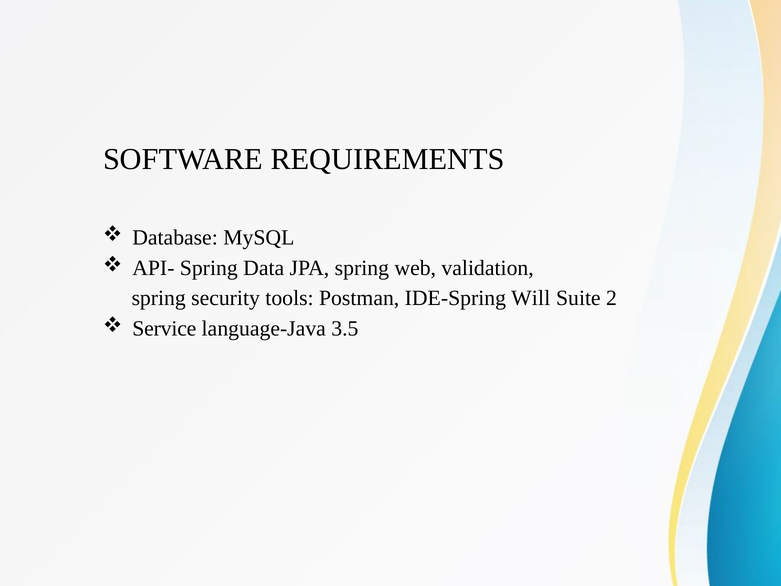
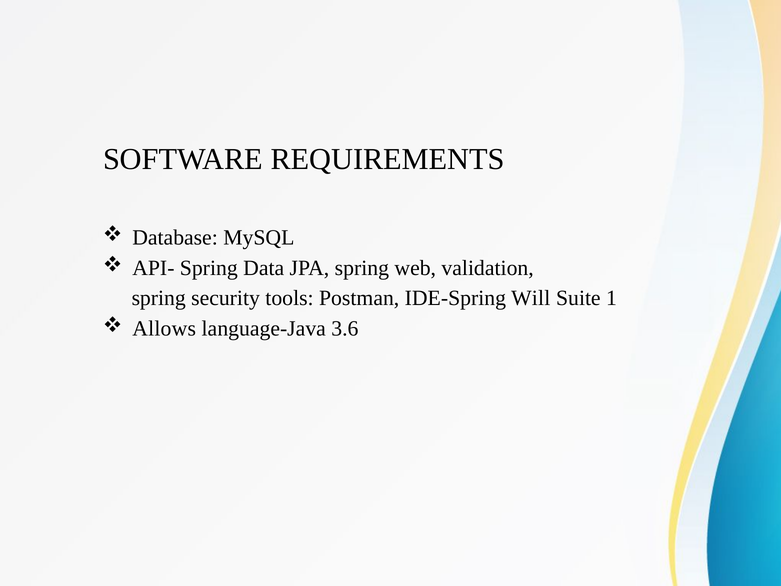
2: 2 -> 1
Service: Service -> Allows
3.5: 3.5 -> 3.6
